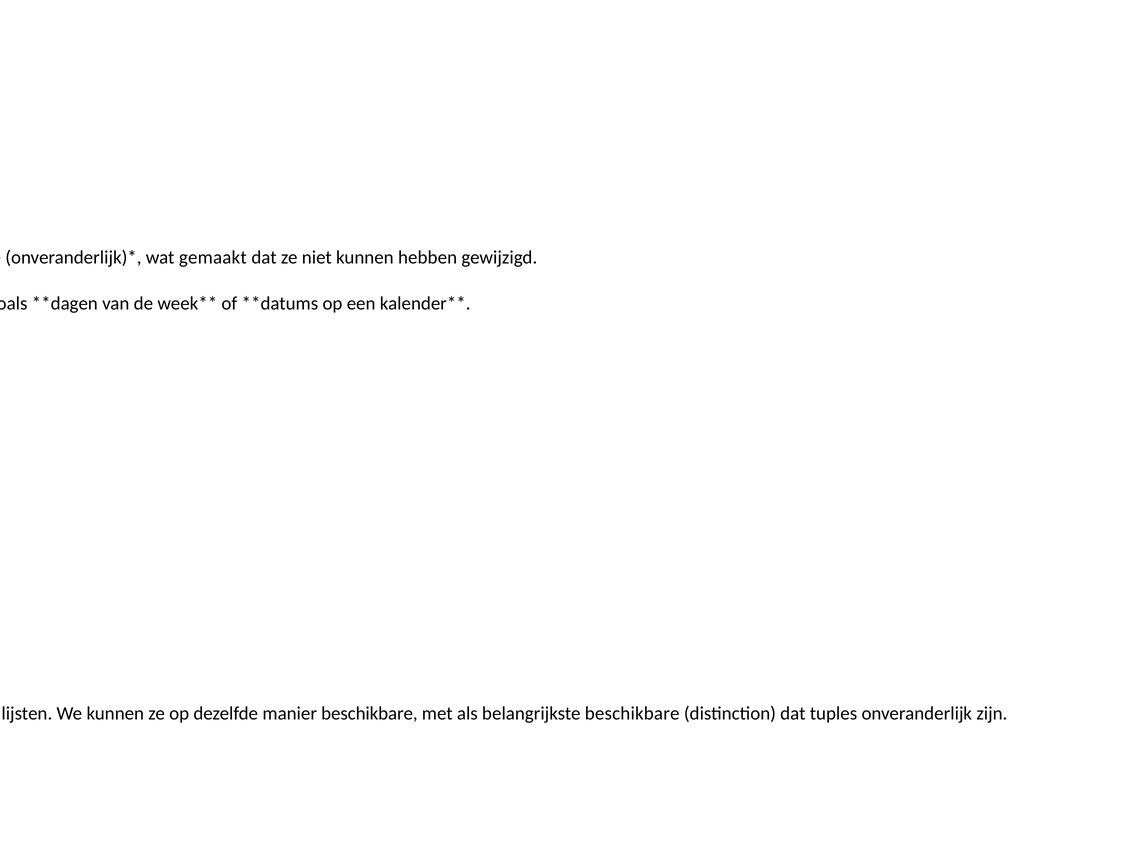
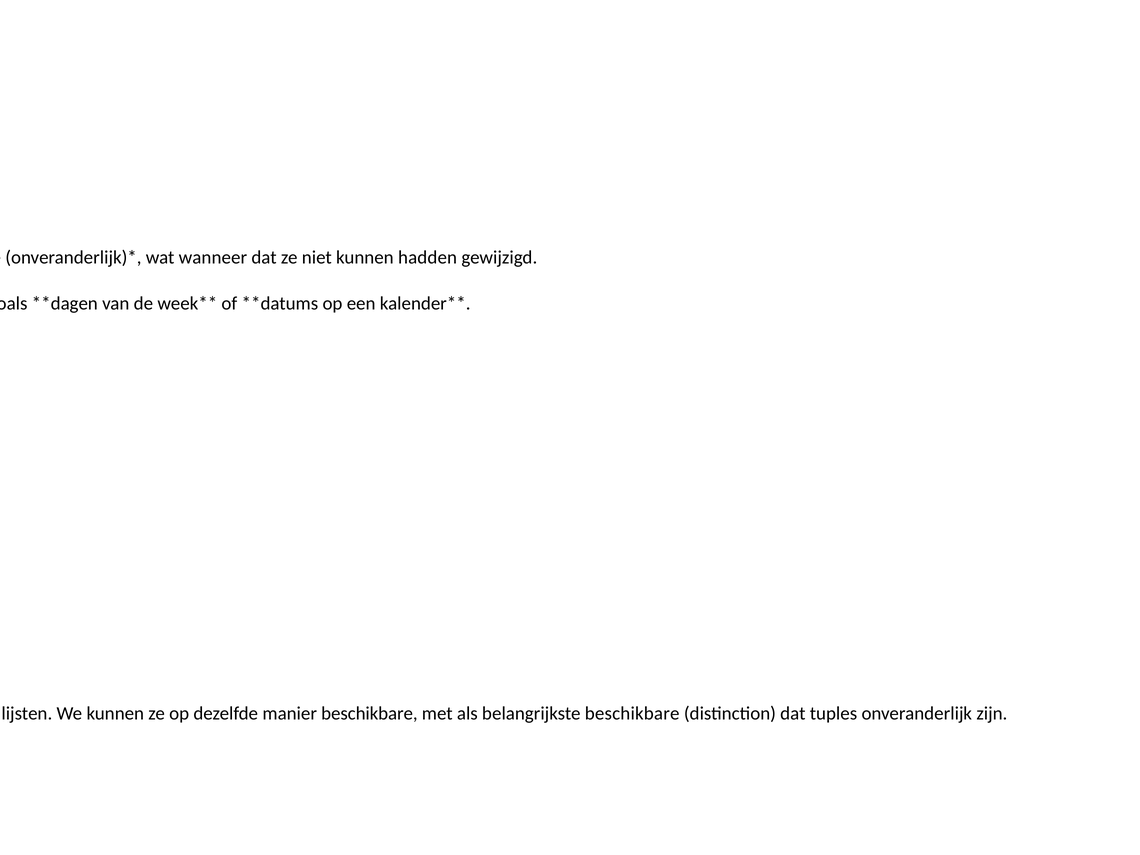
wat gemaakt: gemaakt -> wanneer
hebben: hebben -> hadden
